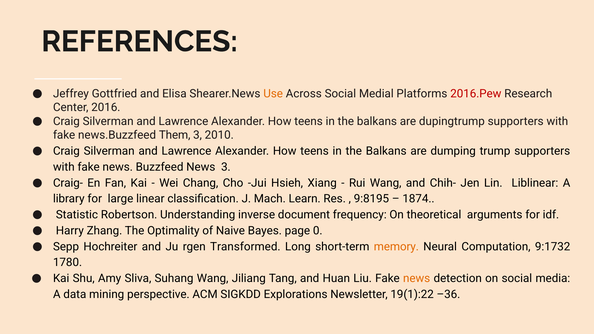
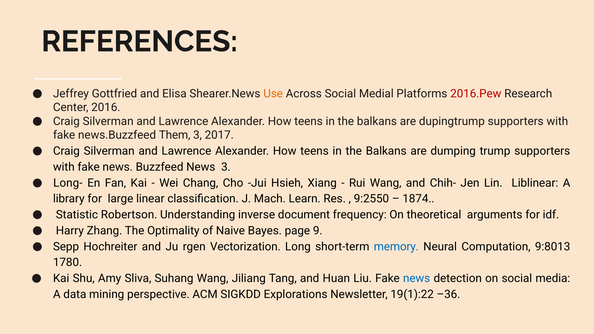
2010: 2010 -> 2017
Craig-: Craig- -> Long-
9:8195: 9:8195 -> 9:2550
0: 0 -> 9
Transformed: Transformed -> Vectorization
memory colour: orange -> blue
9:1732: 9:1732 -> 9:8013
news at (417, 279) colour: orange -> blue
